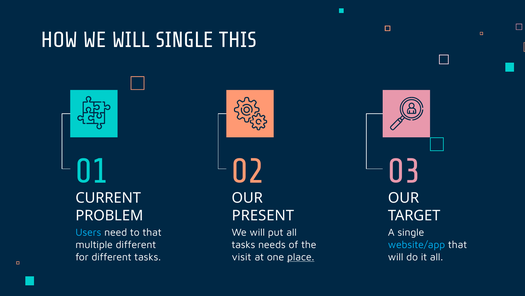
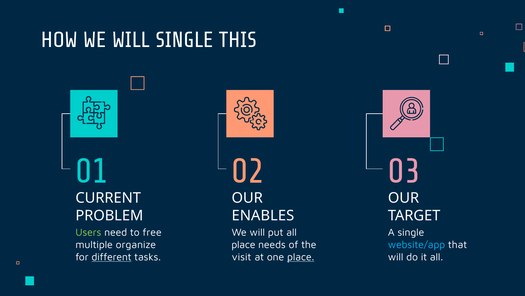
PRESENT: PRESENT -> ENABLES
Users colour: light blue -> light green
to that: that -> free
multiple different: different -> organize
tasks at (243, 244): tasks -> place
different at (112, 256) underline: none -> present
